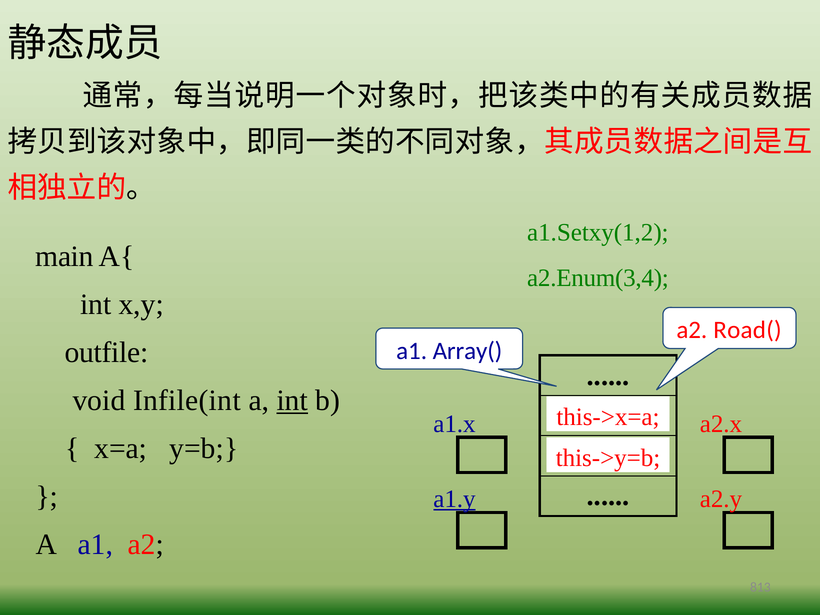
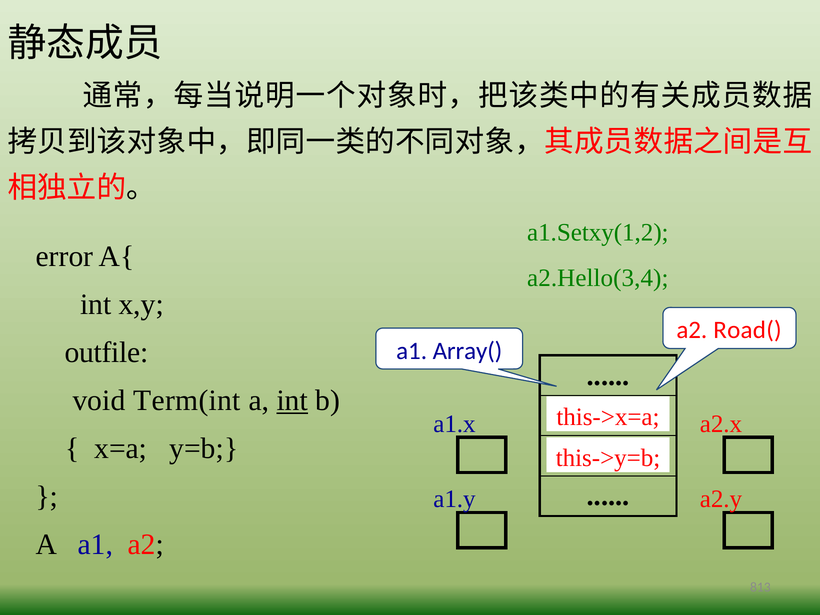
main: main -> error
a2.Enum(3,4: a2.Enum(3,4 -> a2.Hello(3,4
Infile(int: Infile(int -> Term(int
a1.y underline: present -> none
